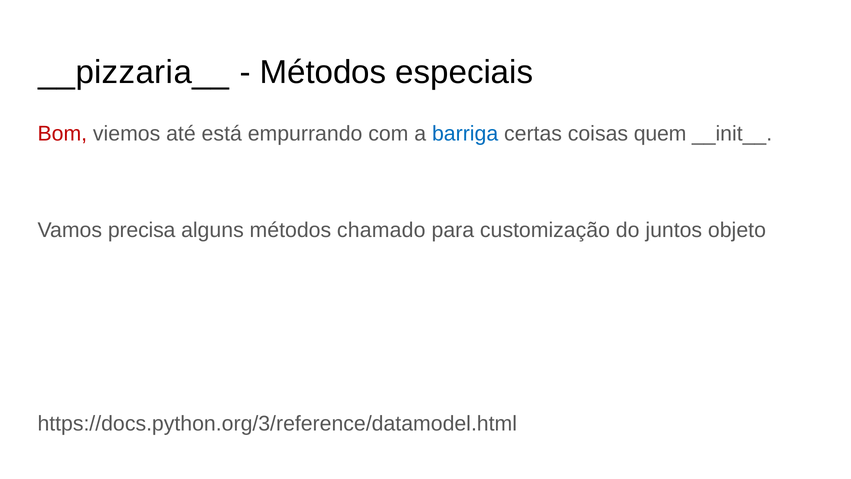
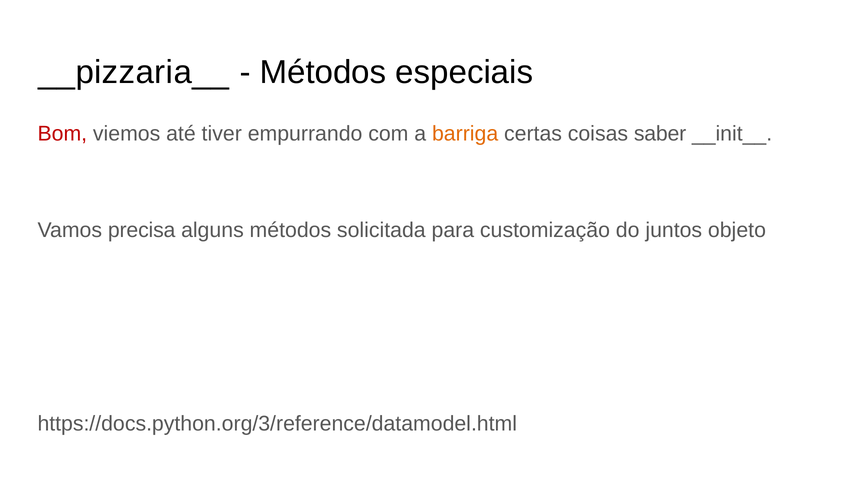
está: está -> tiver
barriga colour: blue -> orange
quem: quem -> saber
chamado: chamado -> solicitada
